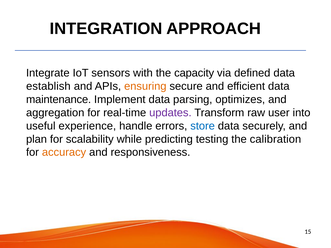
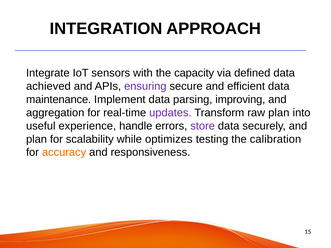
establish: establish -> achieved
ensuring colour: orange -> purple
optimizes: optimizes -> improving
raw user: user -> plan
store colour: blue -> purple
predicting: predicting -> optimizes
